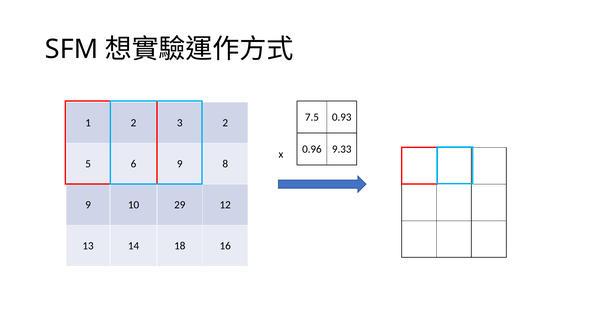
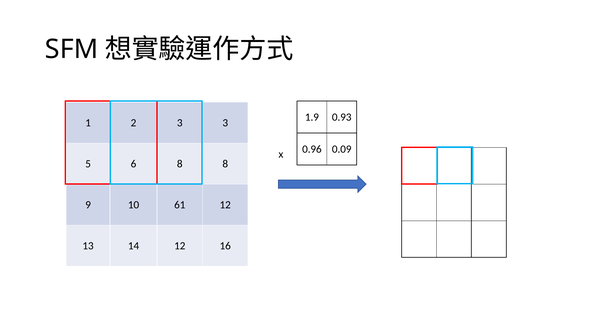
7.5: 7.5 -> 1.9
3 2: 2 -> 3
9.33: 9.33 -> 0.09
6 9: 9 -> 8
29: 29 -> 61
14 18: 18 -> 12
